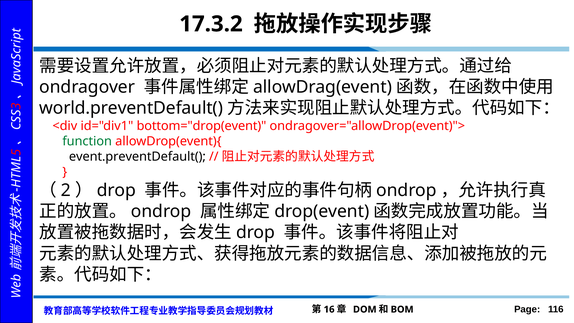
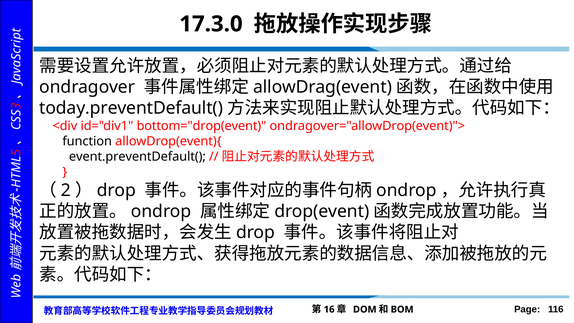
17.3.2: 17.3.2 -> 17.3.0
world.preventDefault(: world.preventDefault( -> today.preventDefault(
function colour: green -> black
